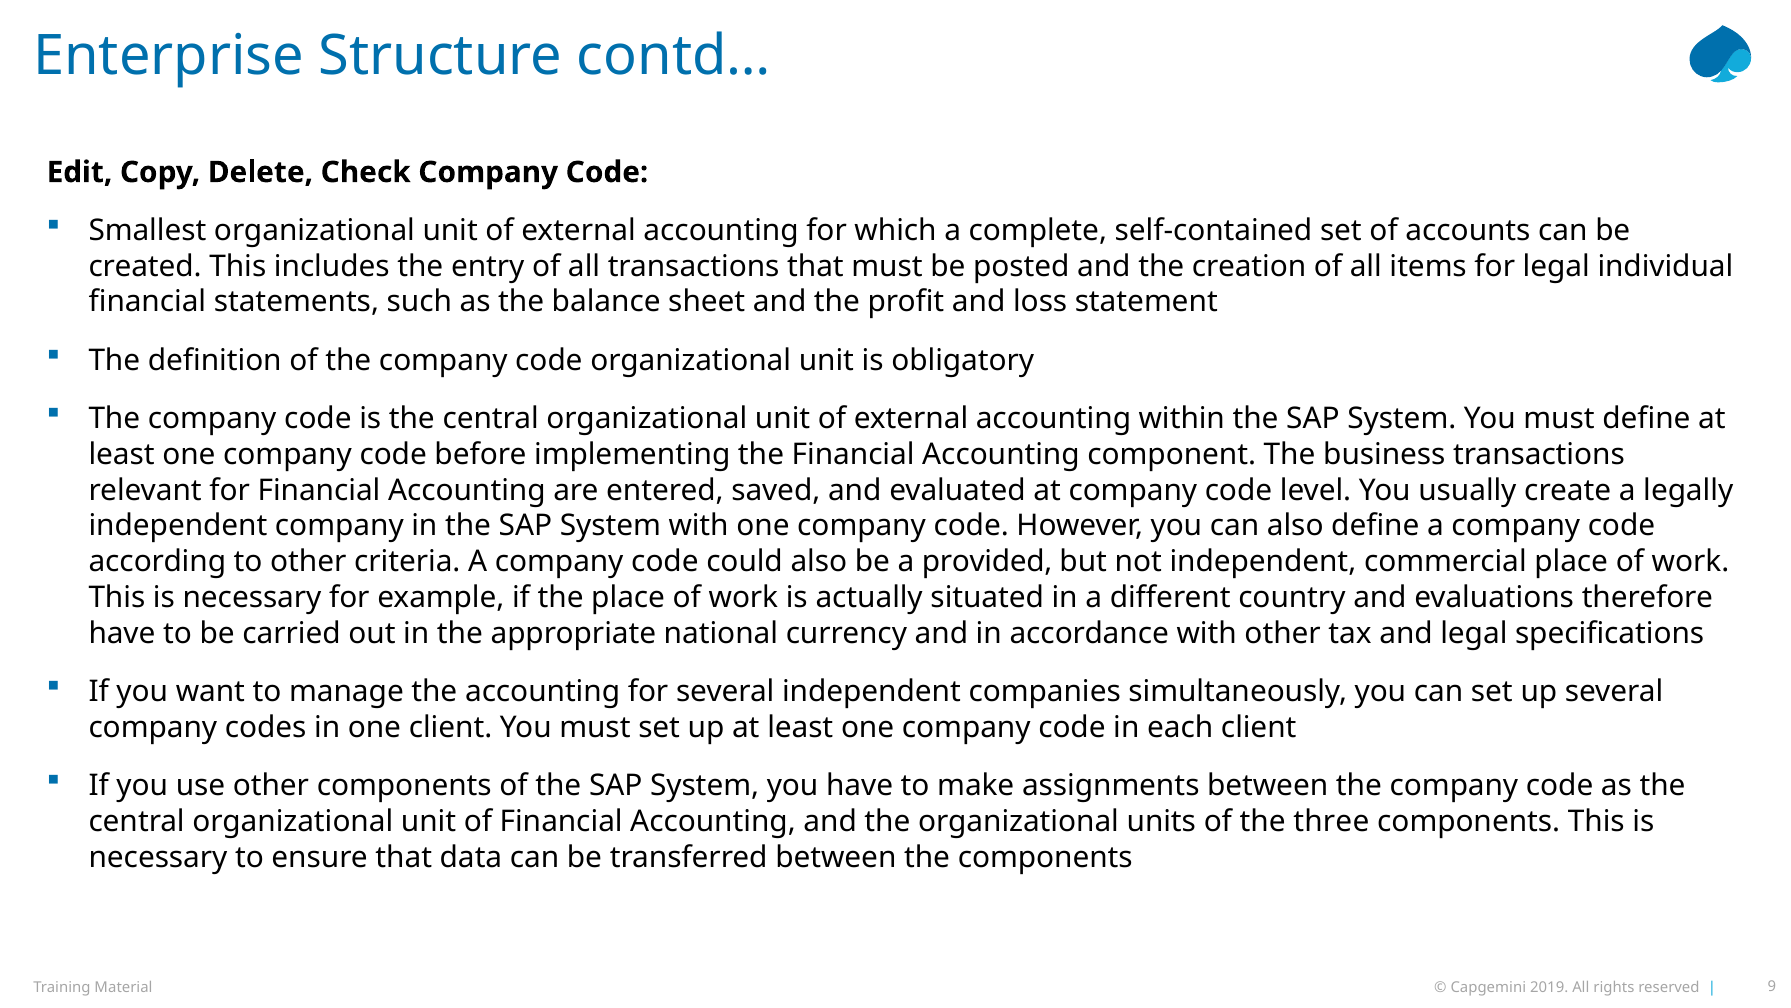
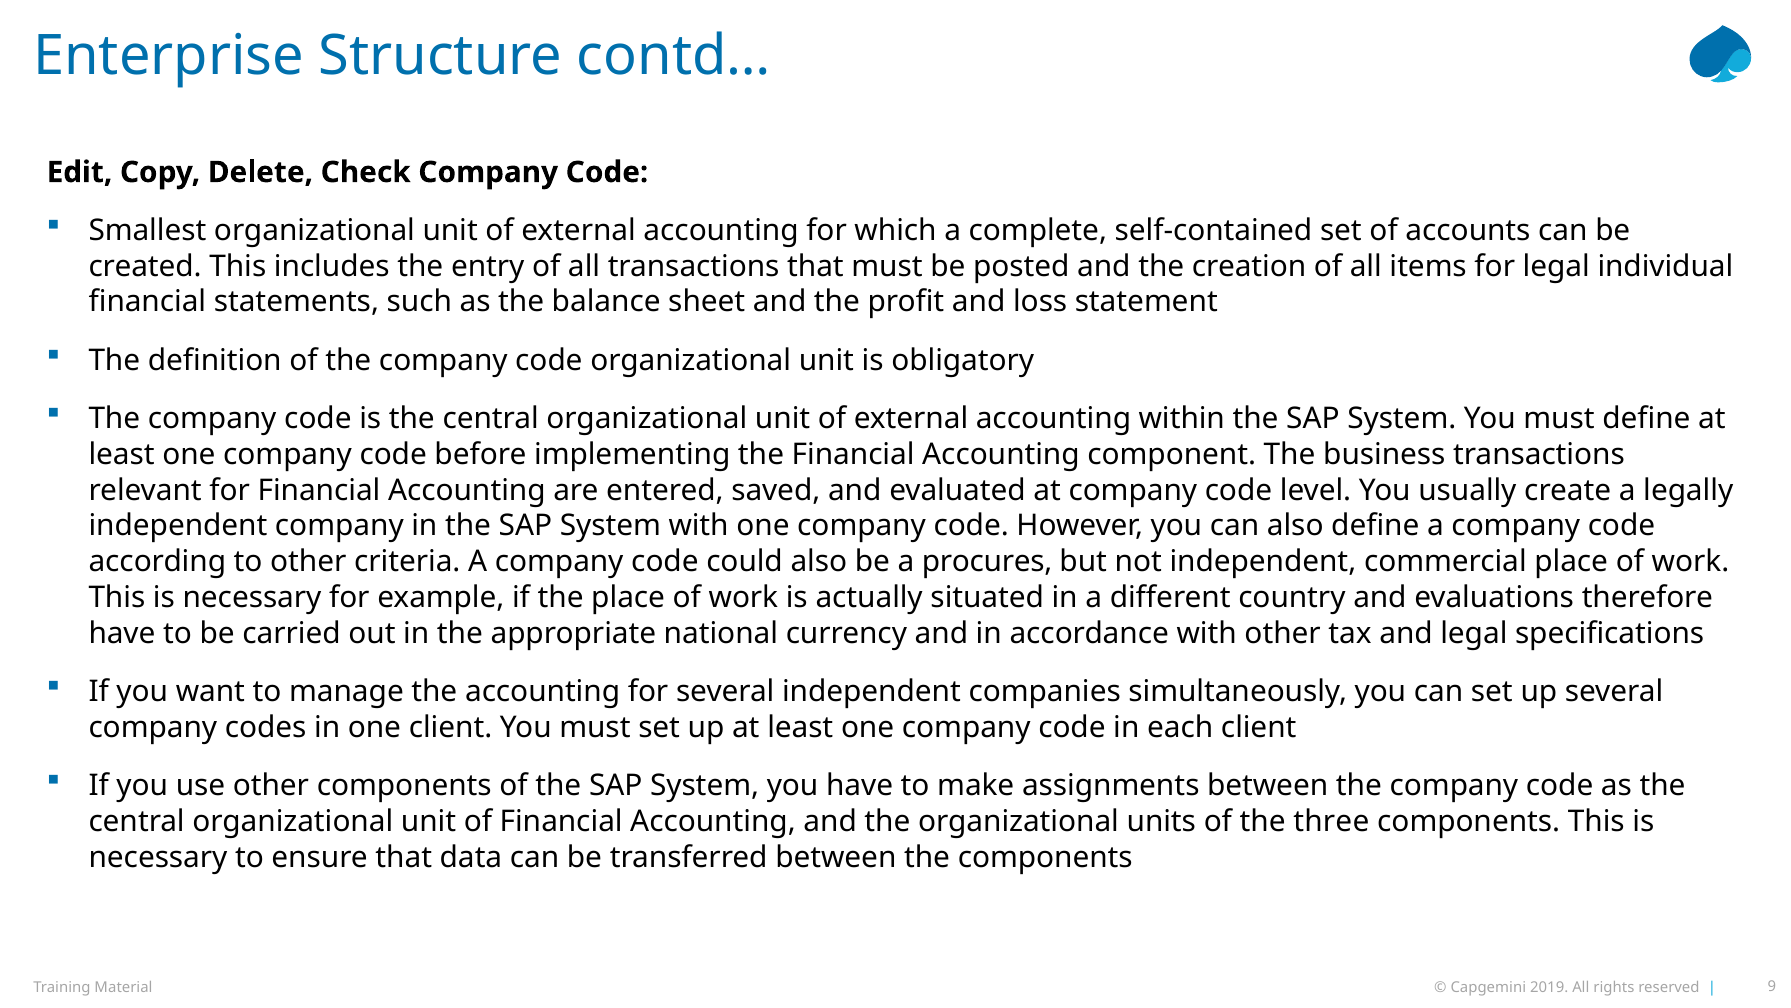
provided: provided -> procures
